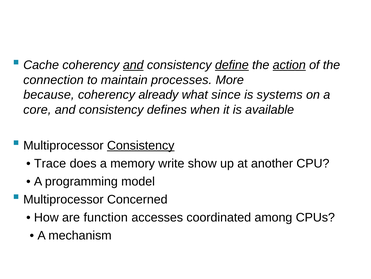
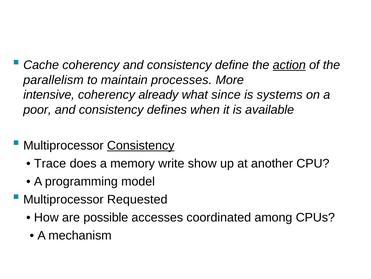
and at (133, 65) underline: present -> none
define underline: present -> none
connection: connection -> parallelism
because: because -> intensive
core: core -> poor
Concerned: Concerned -> Requested
function: function -> possible
